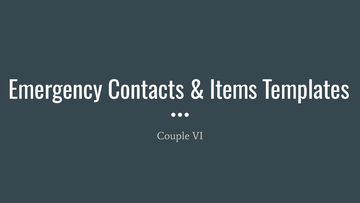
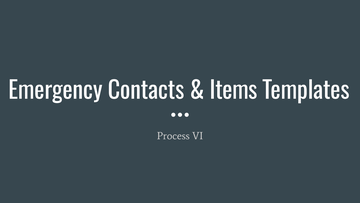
Couple: Couple -> Process
